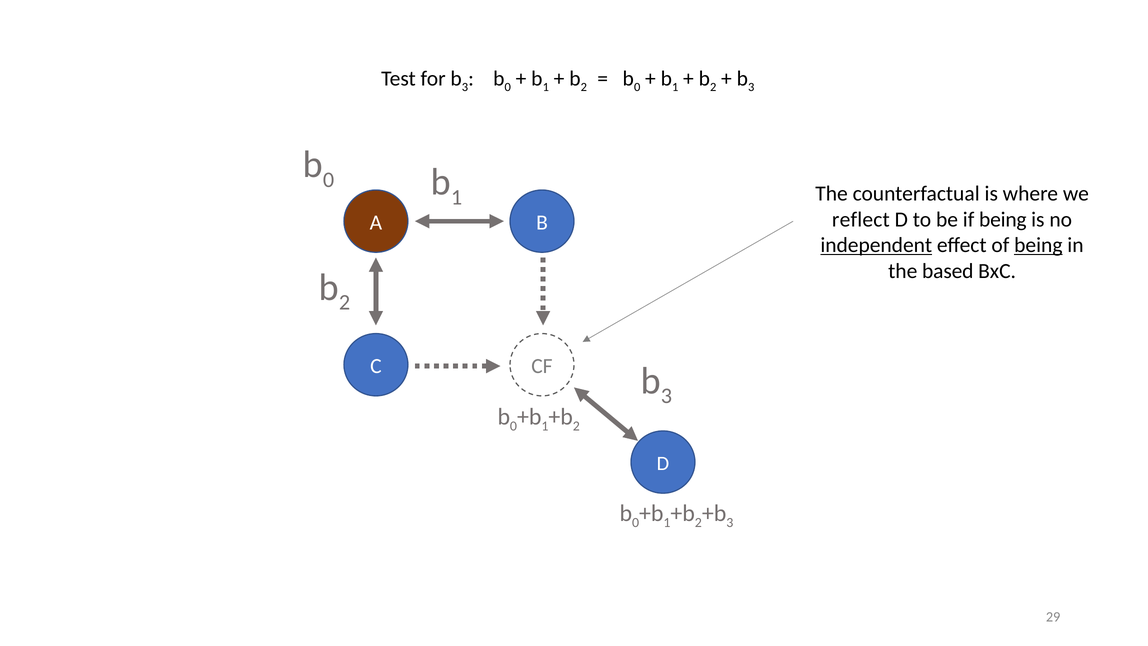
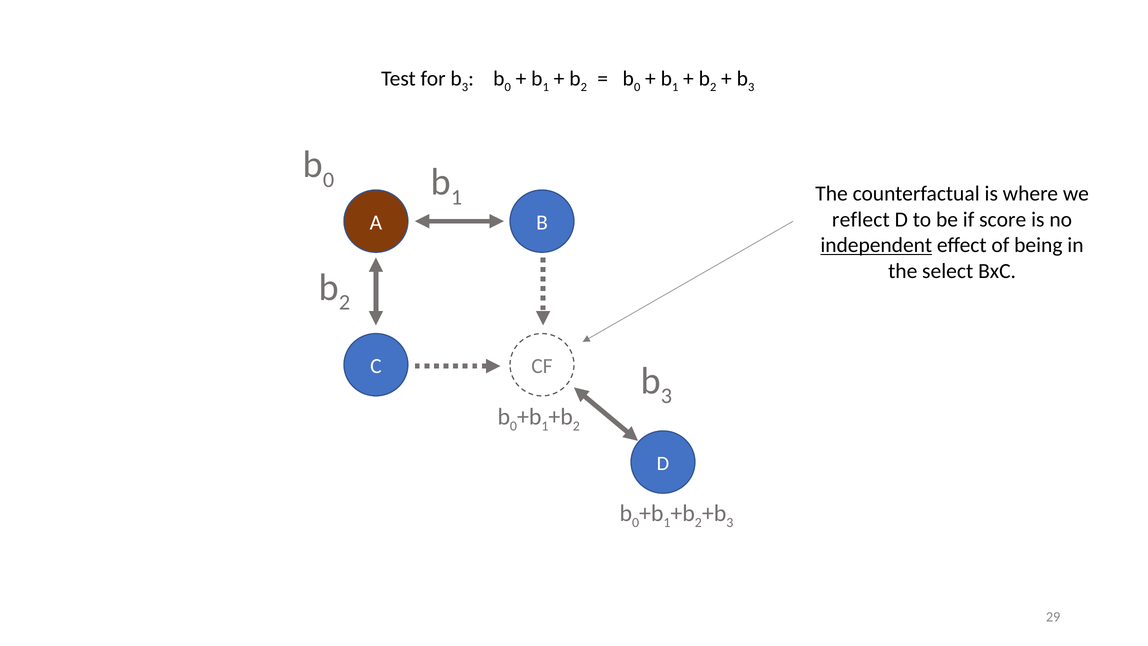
if being: being -> score
being at (1038, 245) underline: present -> none
based: based -> select
